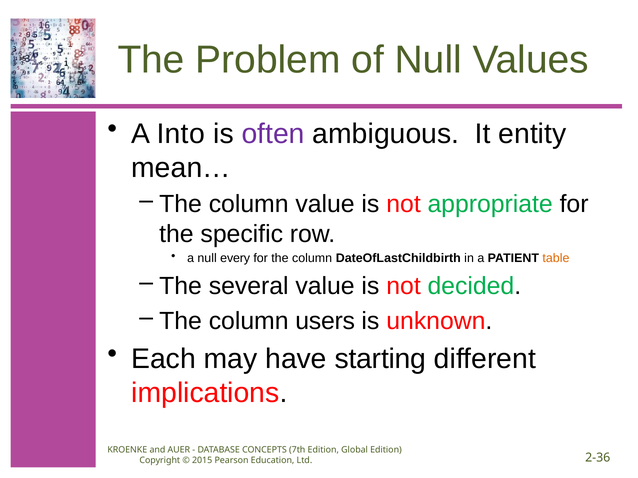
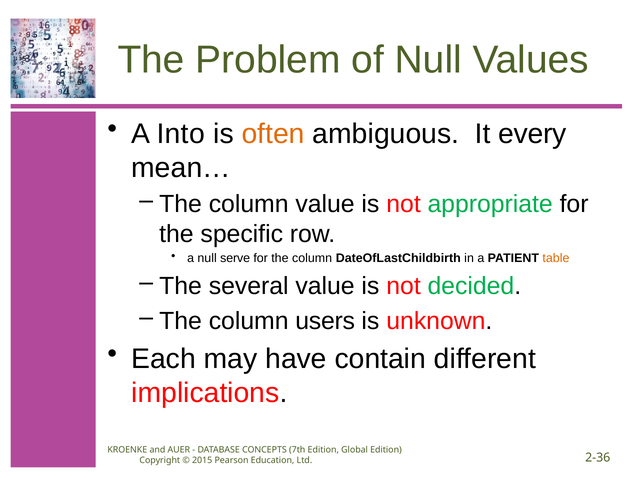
often colour: purple -> orange
entity: entity -> every
every: every -> serve
starting: starting -> contain
